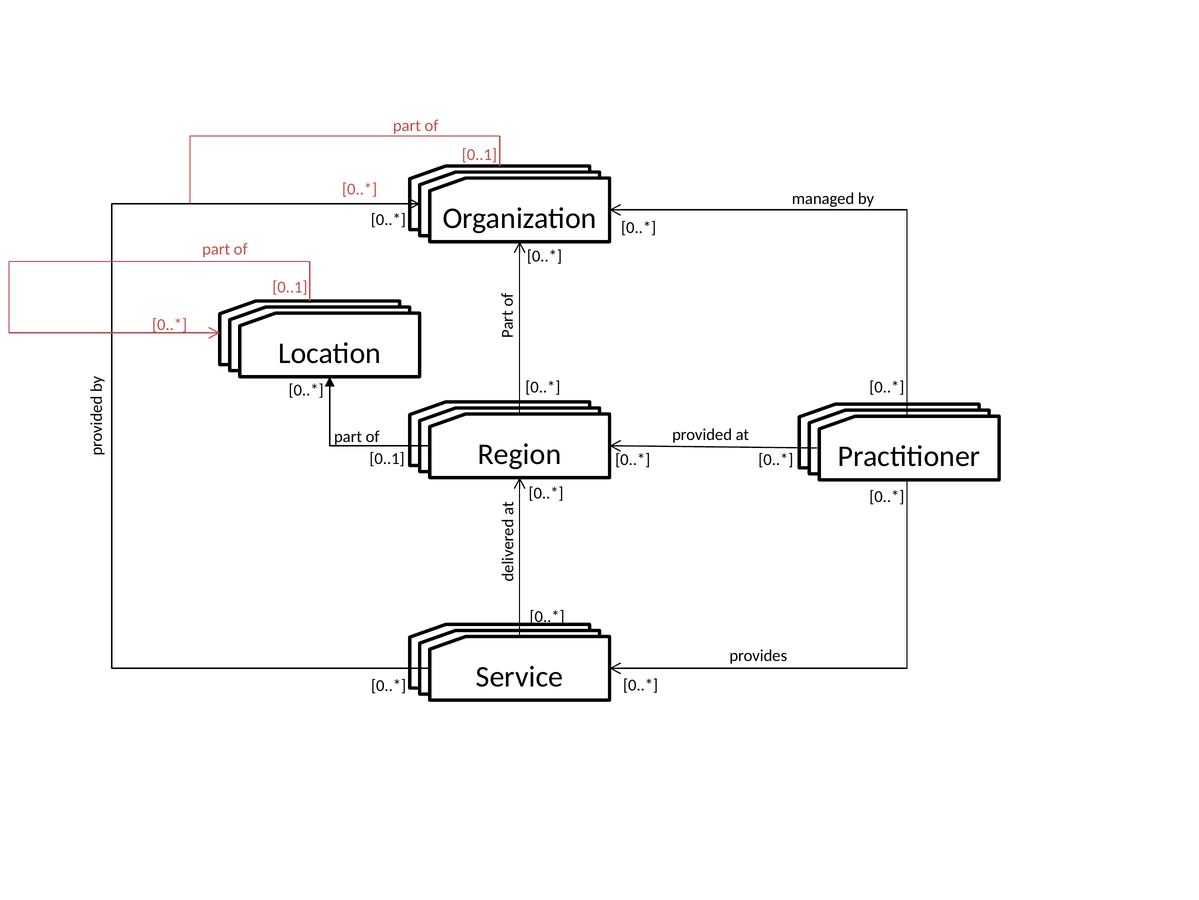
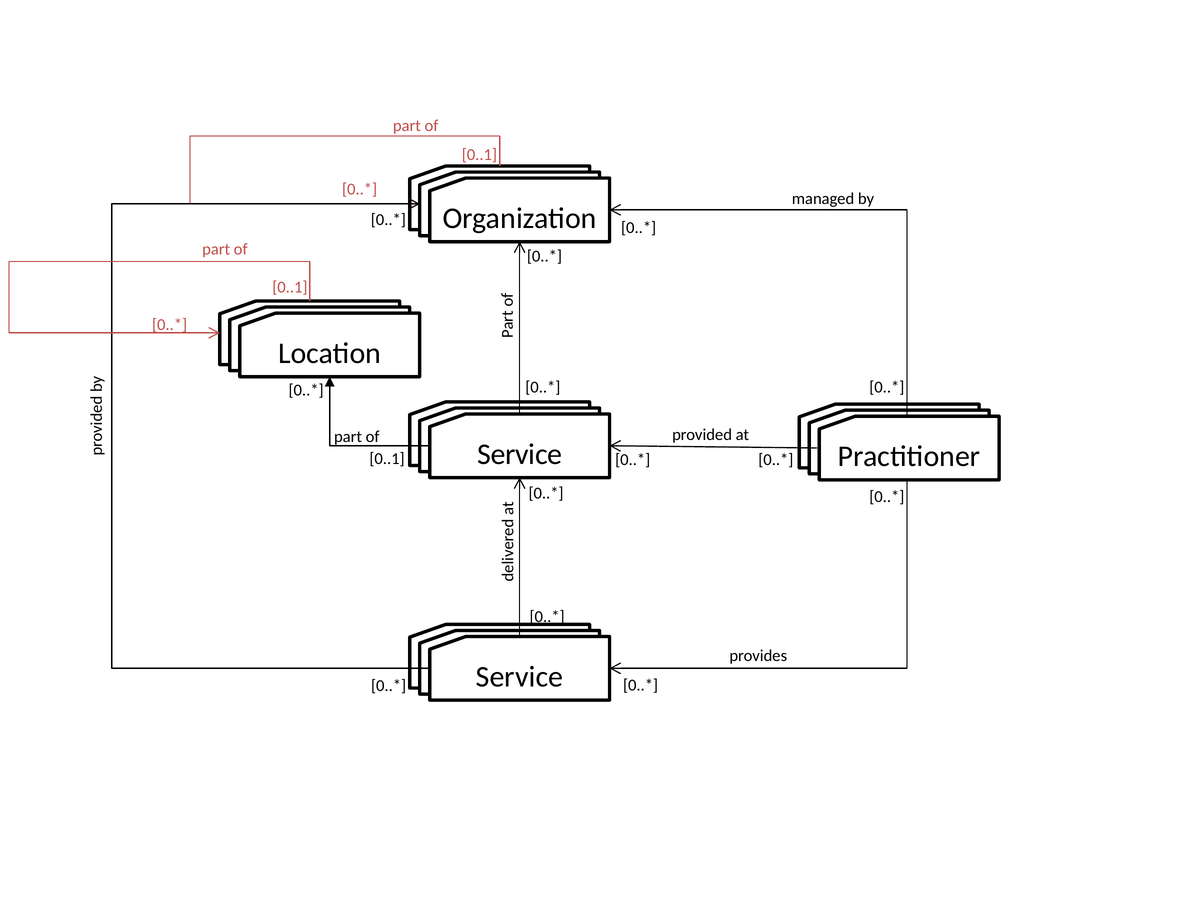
Region at (519, 454): Region -> Service
